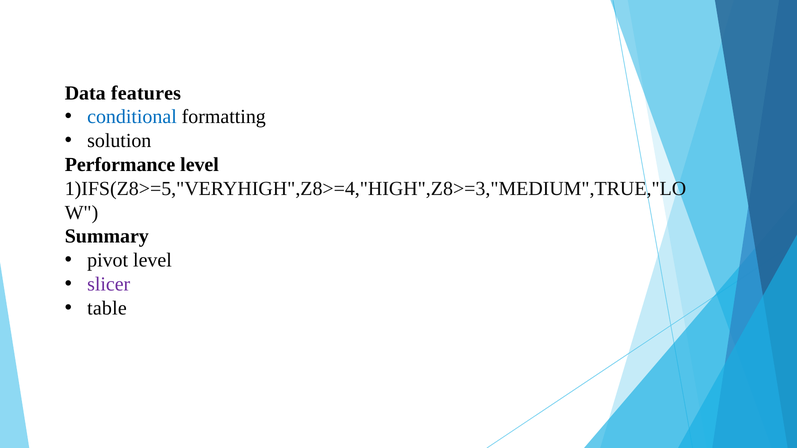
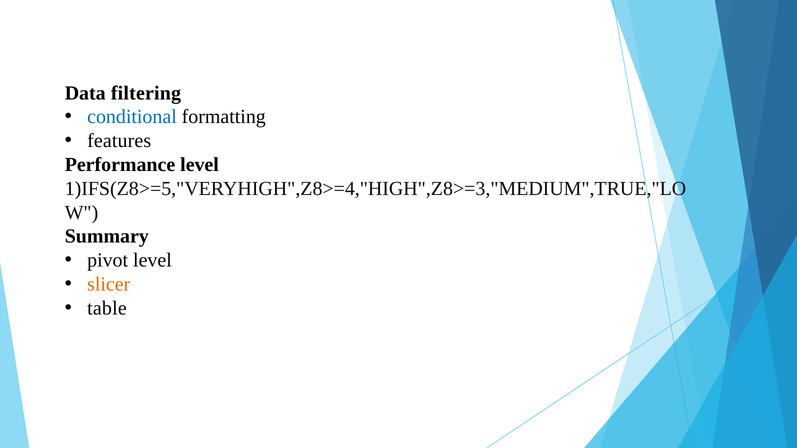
features: features -> filtering
solution: solution -> features
slicer colour: purple -> orange
